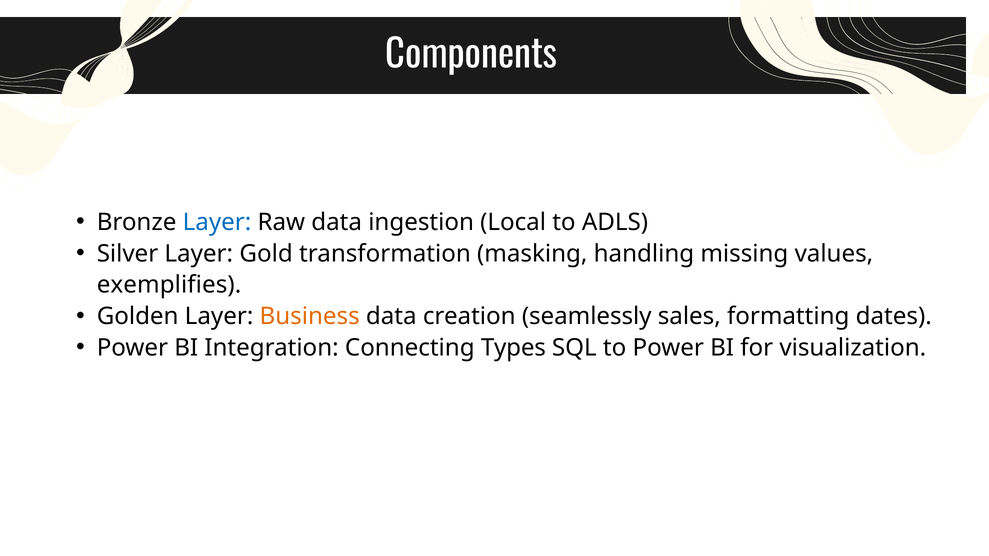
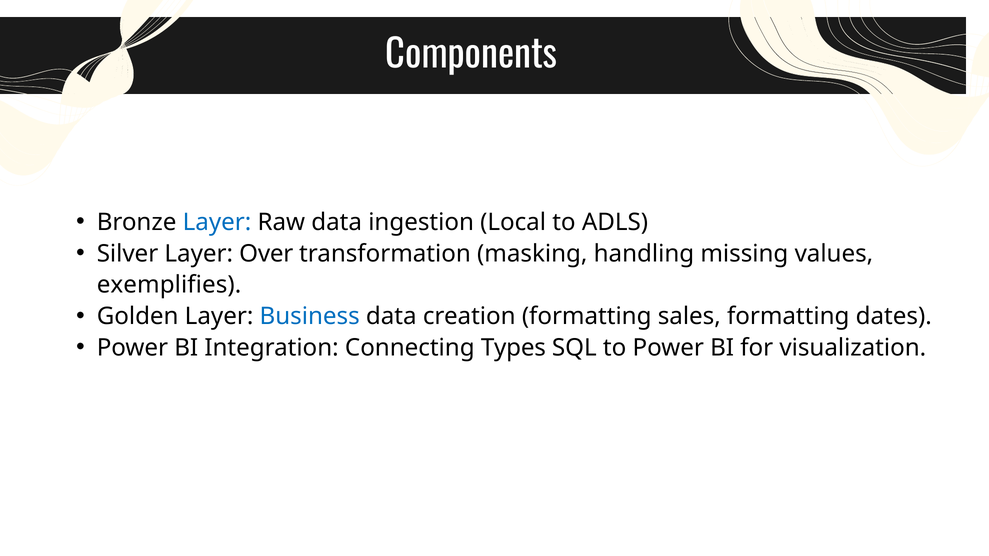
Gold: Gold -> Over
Business colour: orange -> blue
creation seamlessly: seamlessly -> formatting
